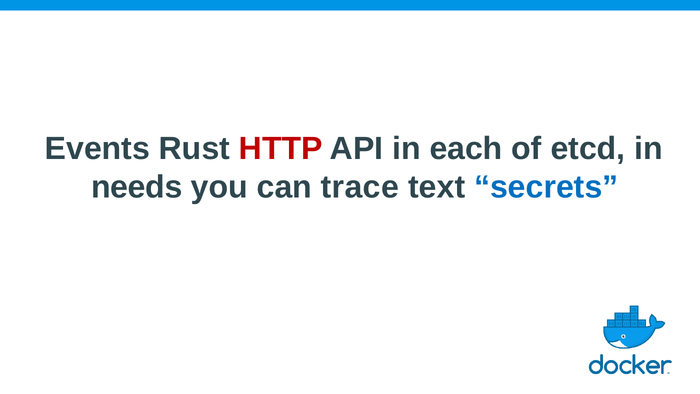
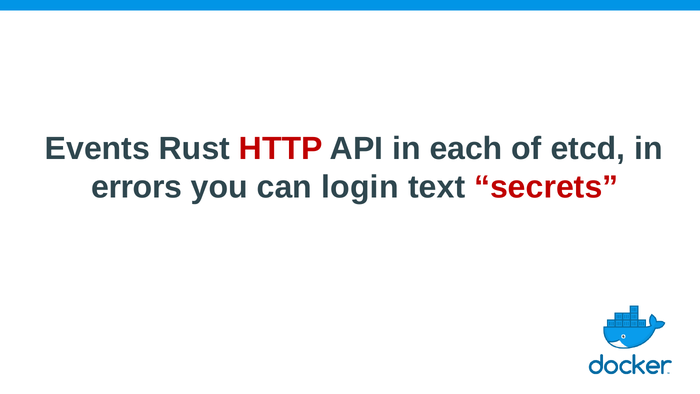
needs: needs -> errors
trace: trace -> login
secrets colour: blue -> red
